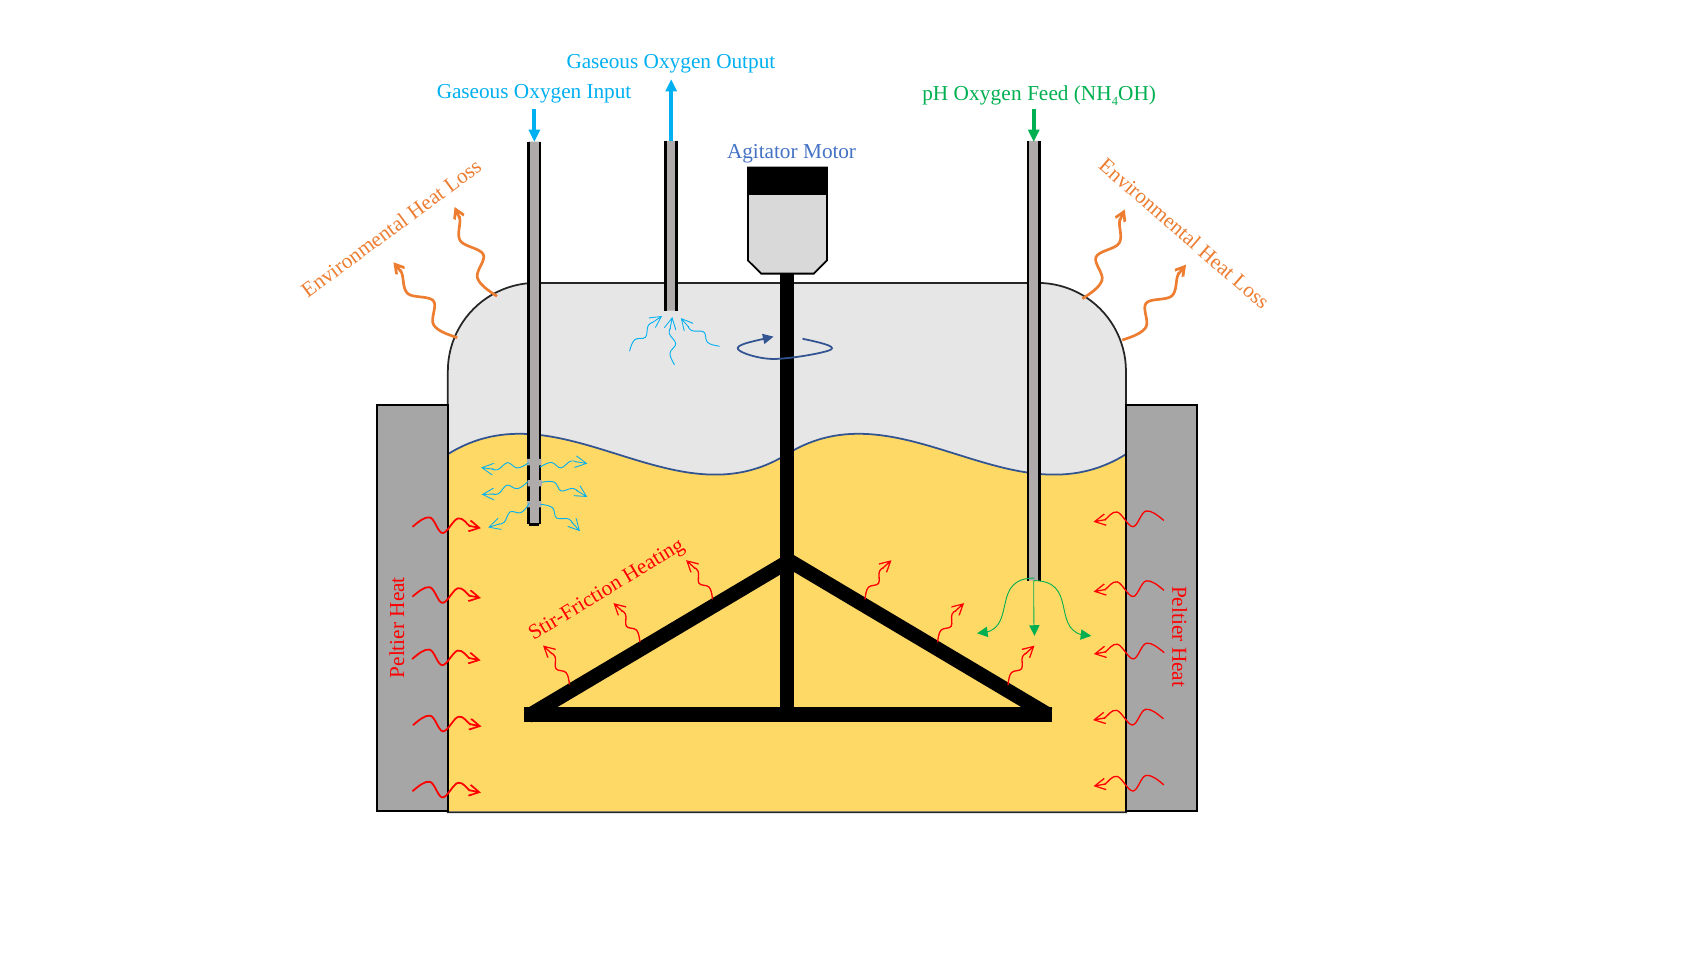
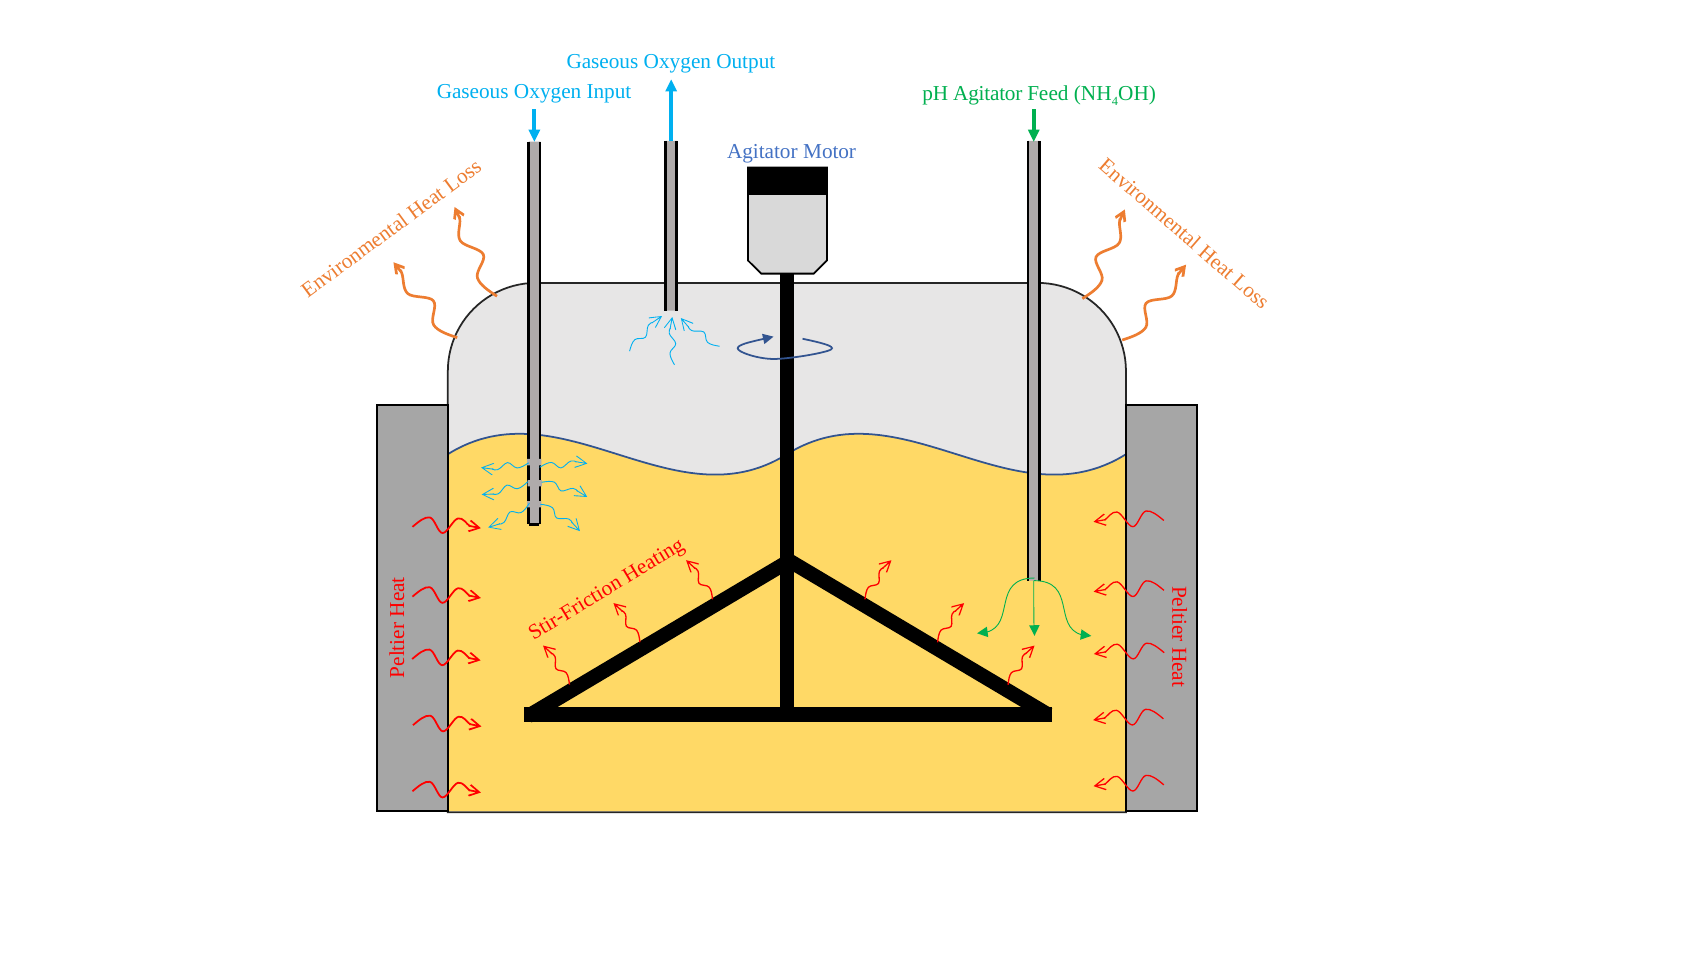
pH Oxygen: Oxygen -> Agitator
